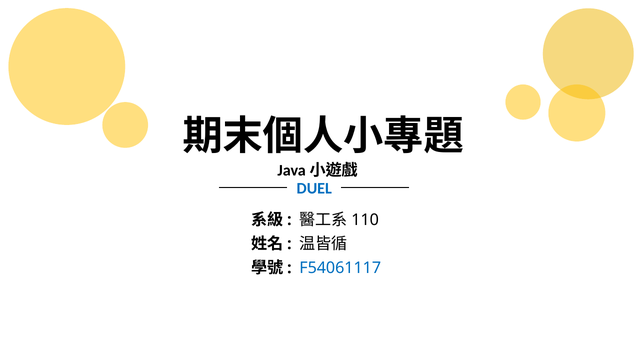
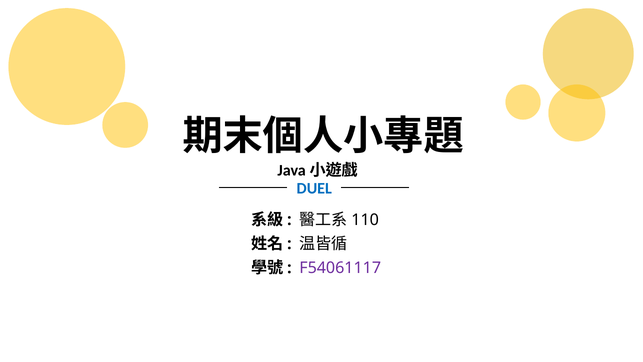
F54061117 colour: blue -> purple
